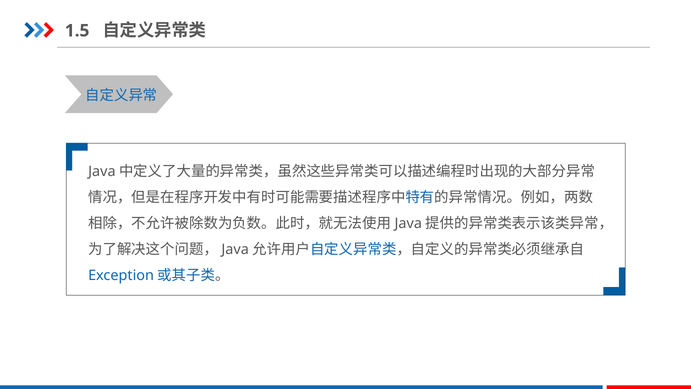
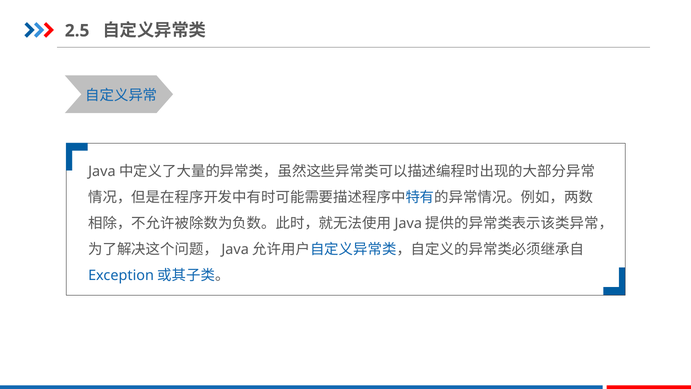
1.5: 1.5 -> 2.5
